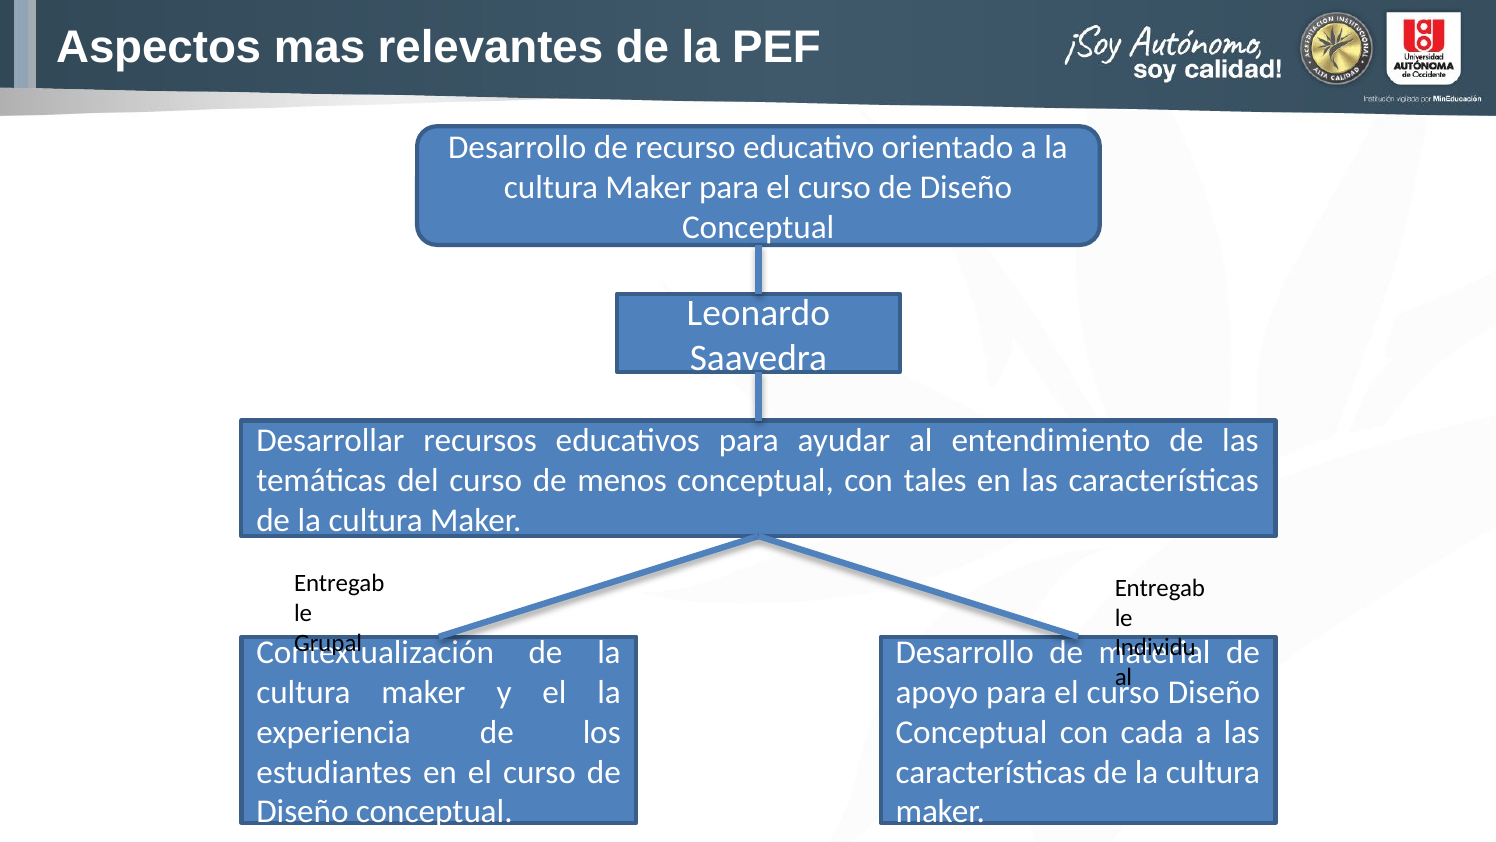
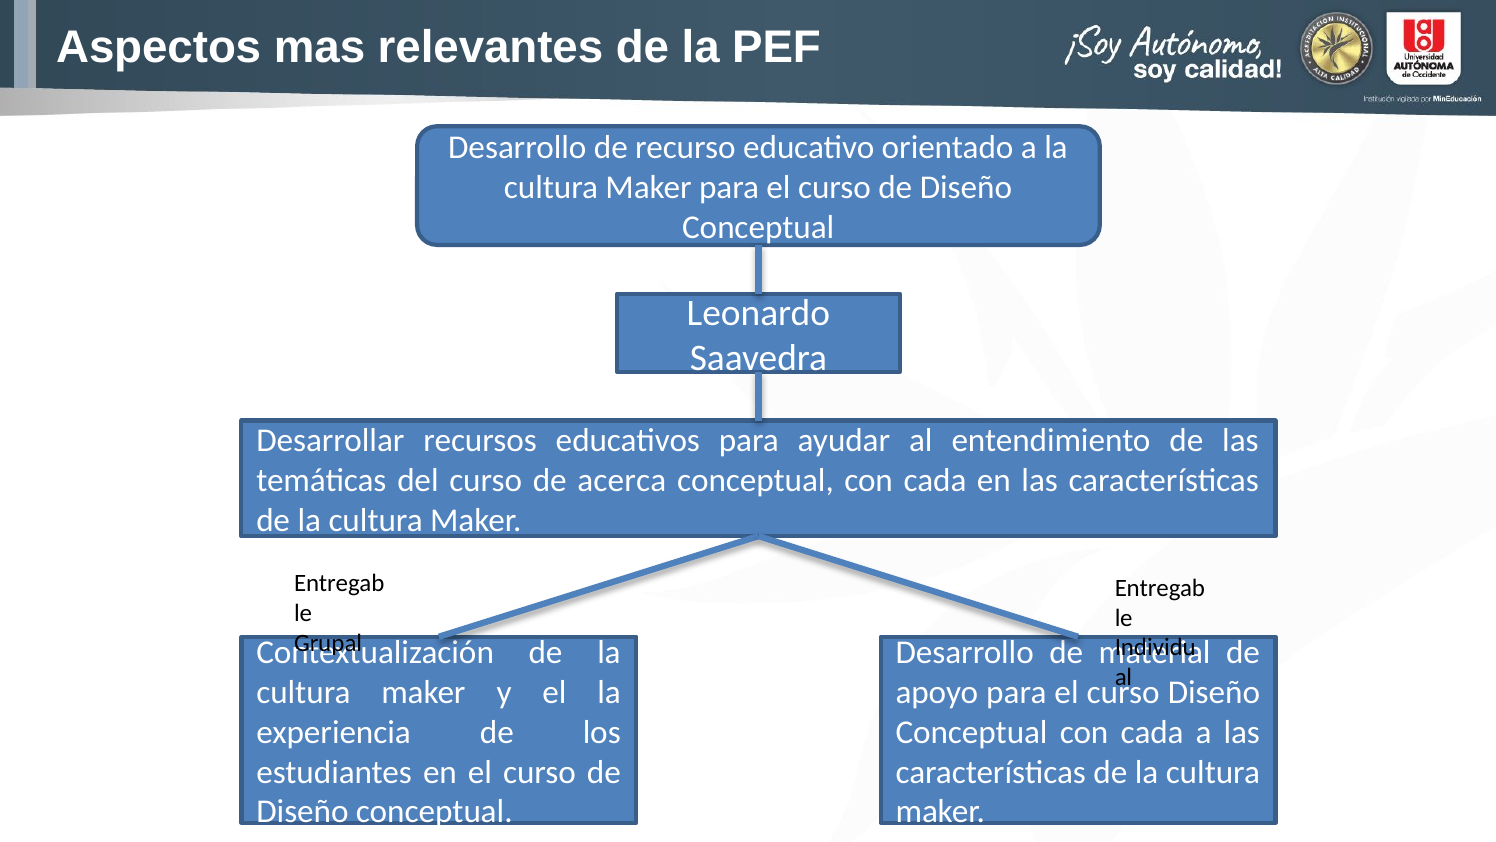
menos: menos -> acerca
tales at (935, 480): tales -> cada
